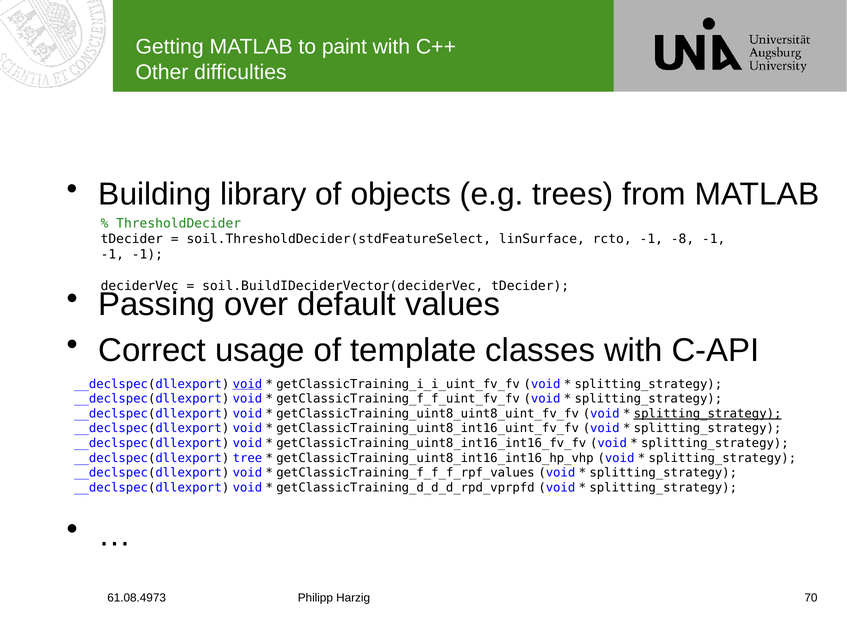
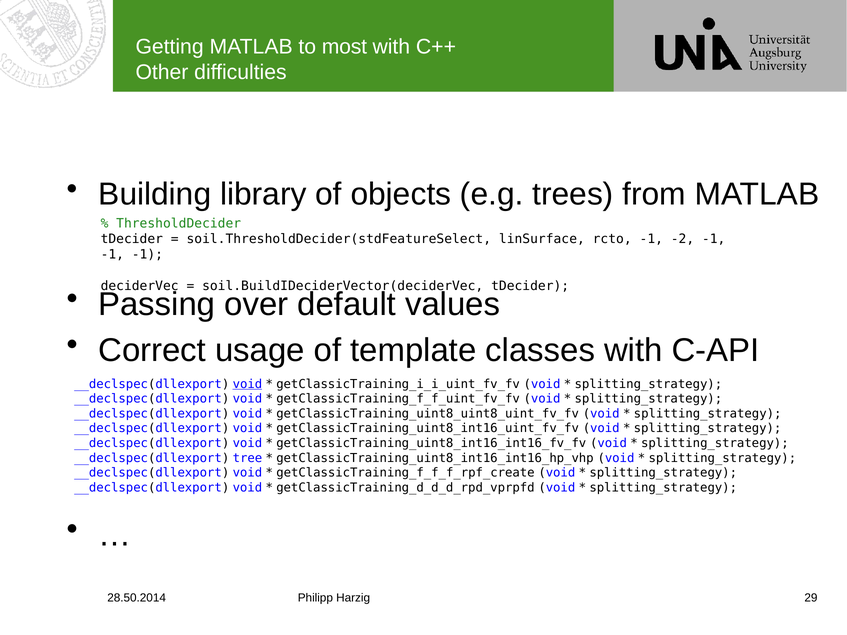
paint: paint -> most
-8: -8 -> -2
splitting_strategy at (708, 414) underline: present -> none
getClassicTraining_f_f_f_rpf_values: getClassicTraining_f_f_f_rpf_values -> getClassicTraining_f_f_f_rpf_create
61.08.4973: 61.08.4973 -> 28.50.2014
70: 70 -> 29
